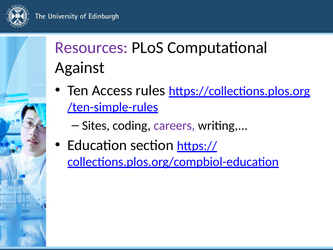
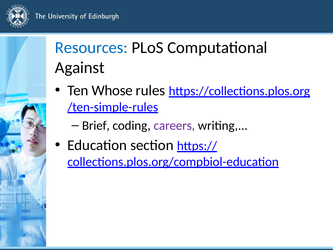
Resources colour: purple -> blue
Access: Access -> Whose
Sites: Sites -> Brief
